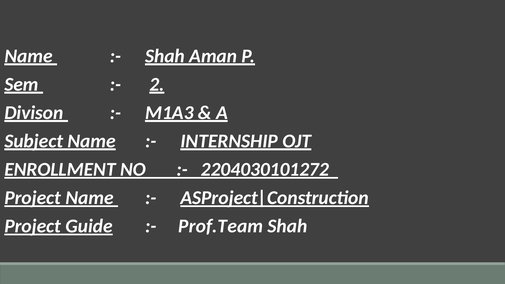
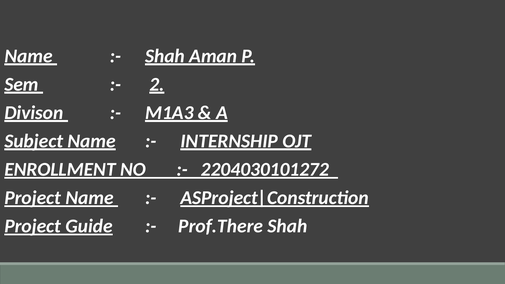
Prof.Team: Prof.Team -> Prof.There
